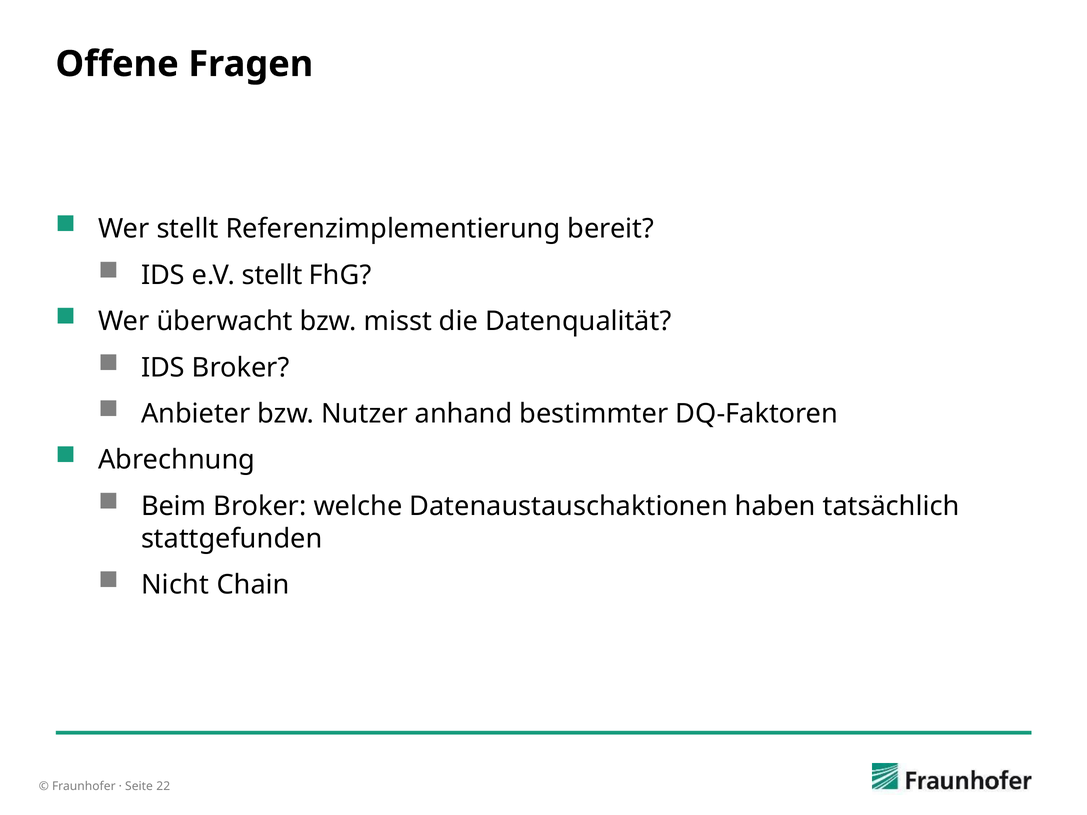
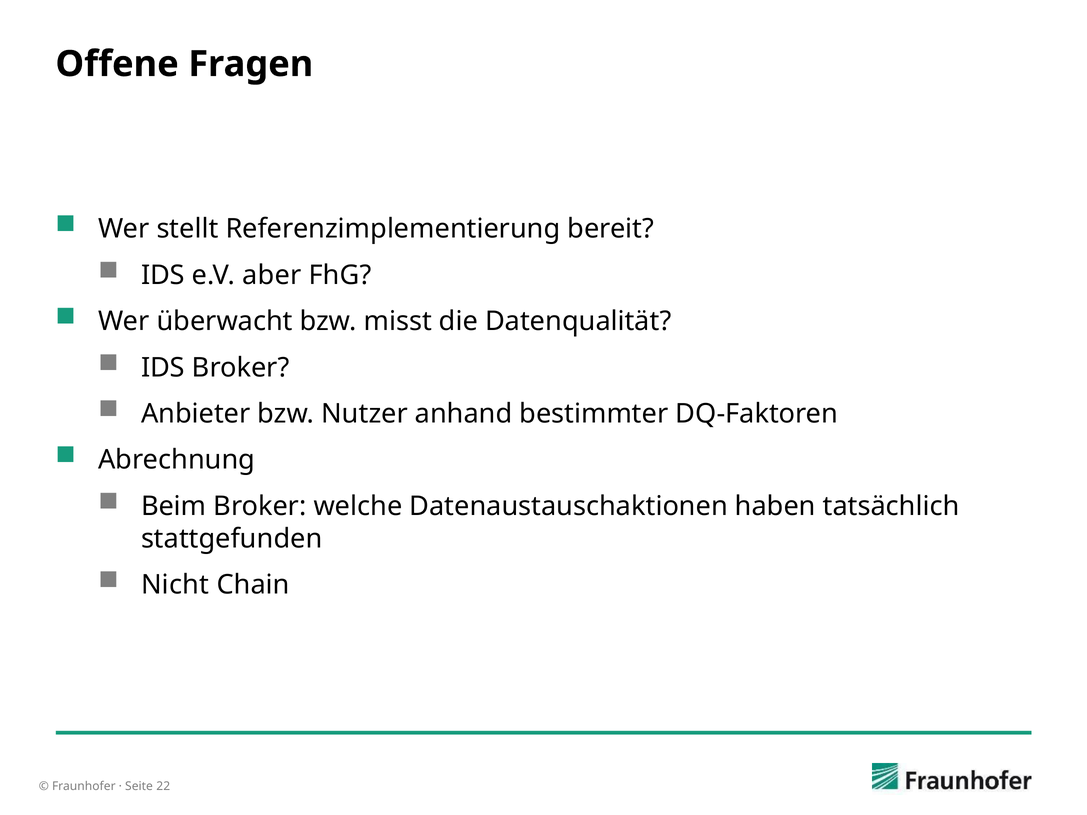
e.V stellt: stellt -> aber
